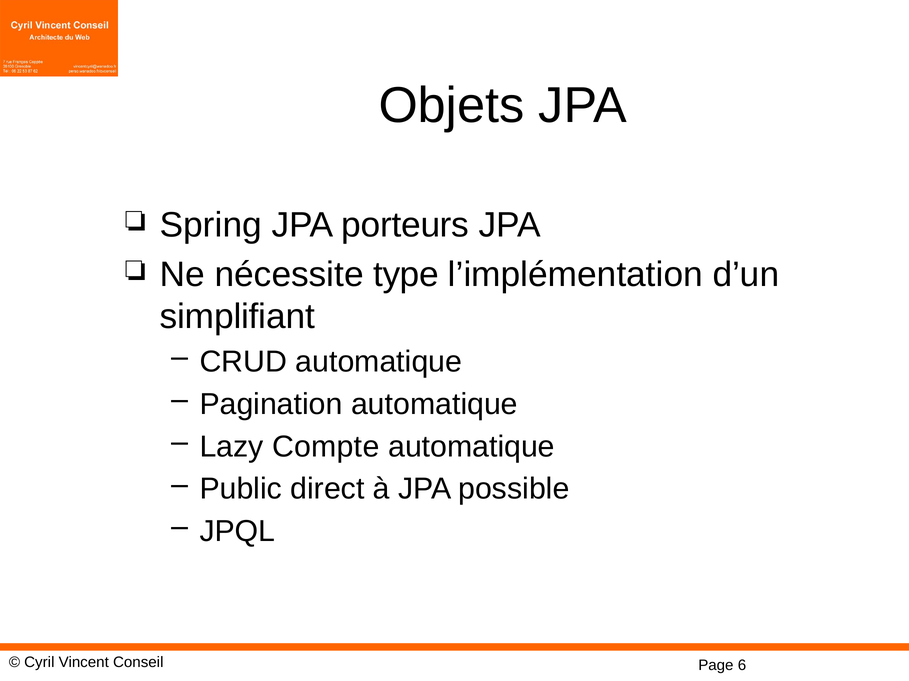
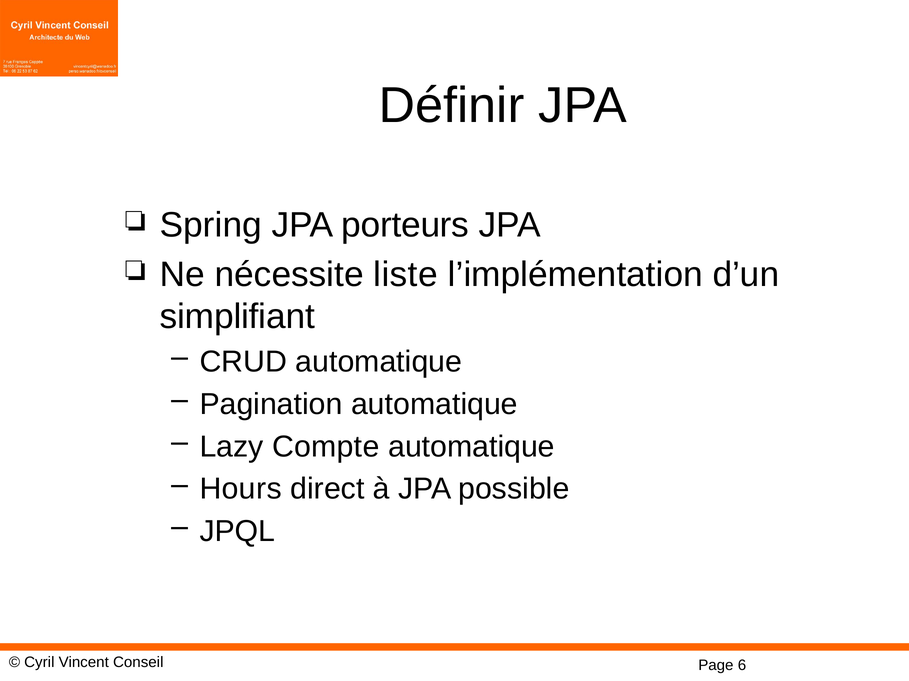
Objets: Objets -> Définir
type: type -> liste
Public: Public -> Hours
